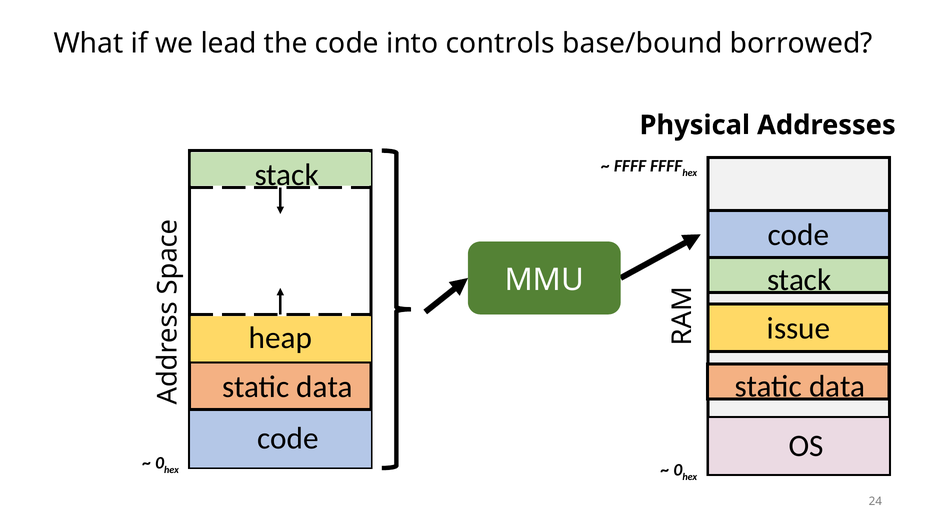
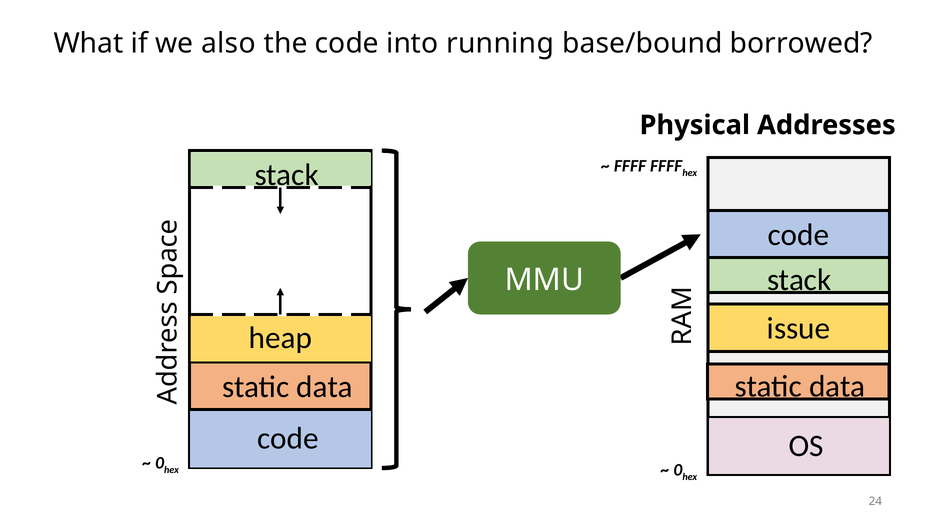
lead: lead -> also
controls: controls -> running
